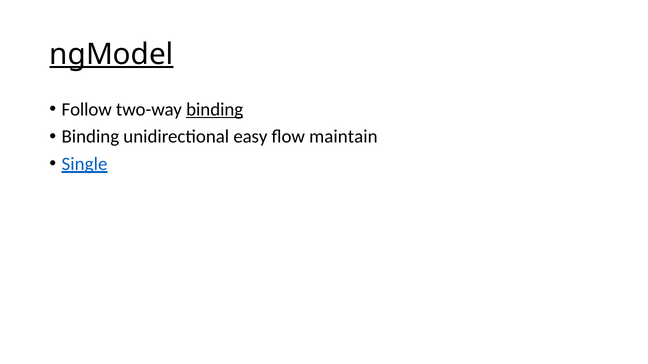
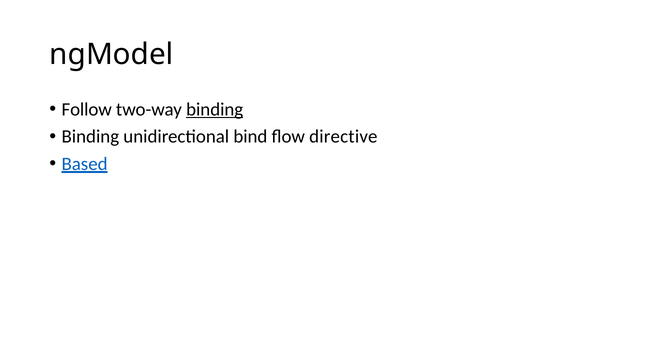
ngModel underline: present -> none
easy: easy -> bind
maintain: maintain -> directive
Single: Single -> Based
